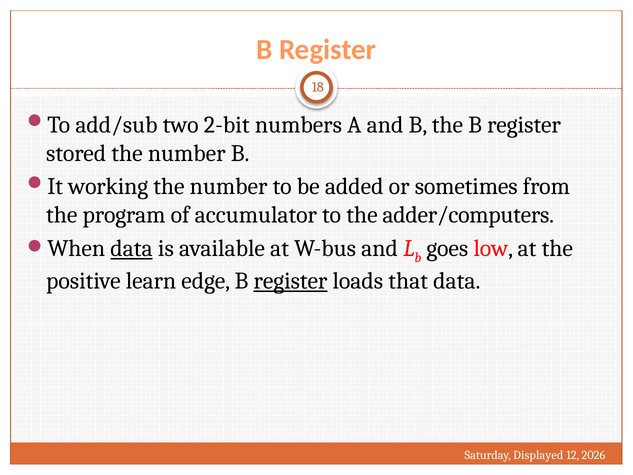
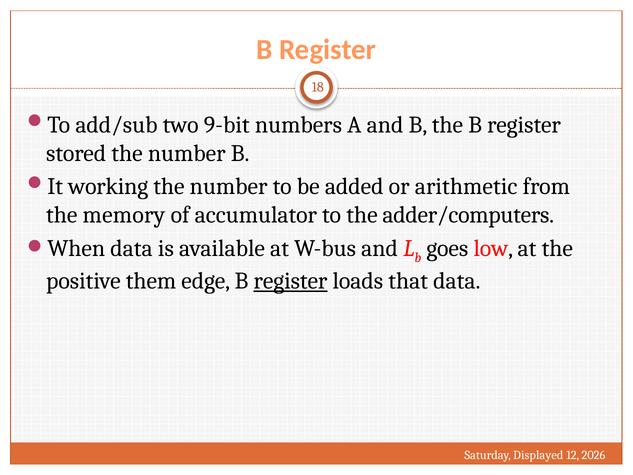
2-bit: 2-bit -> 9-bit
sometimes: sometimes -> arithmetic
program: program -> memory
data at (132, 248) underline: present -> none
learn: learn -> them
